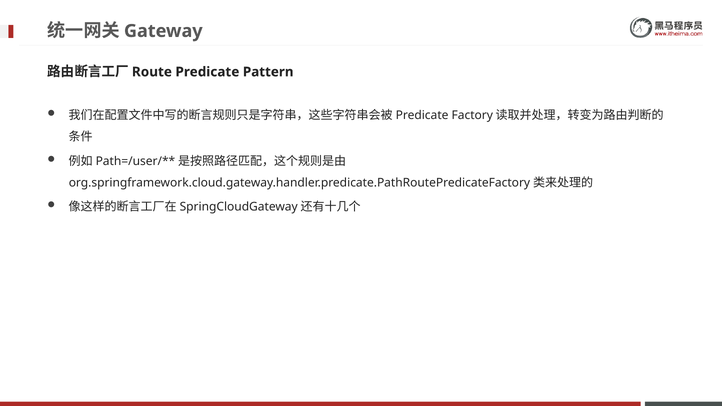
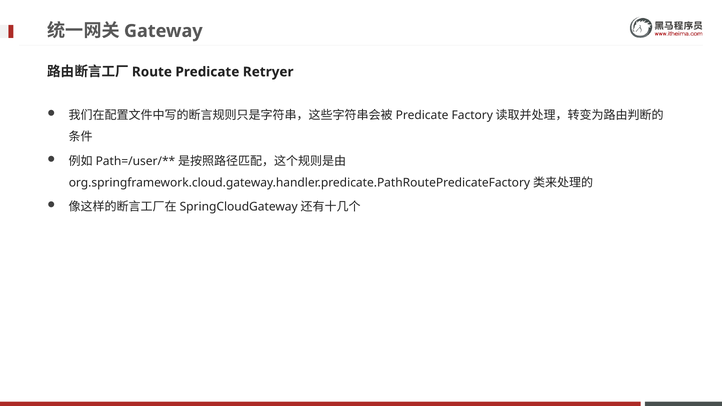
Pattern: Pattern -> Retryer
